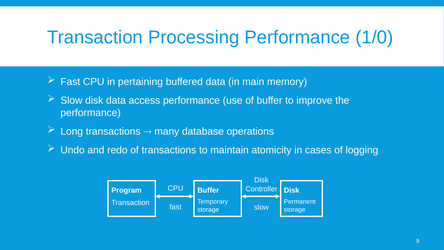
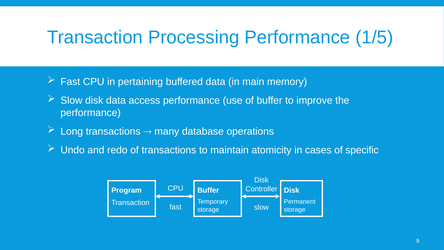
1/0: 1/0 -> 1/5
logging: logging -> specific
